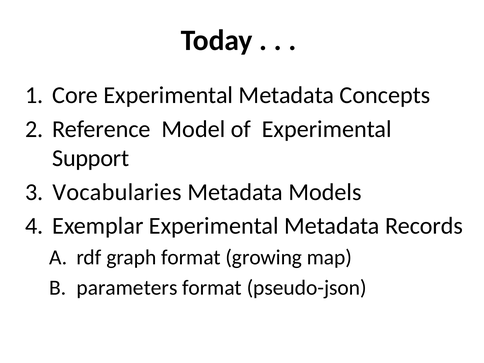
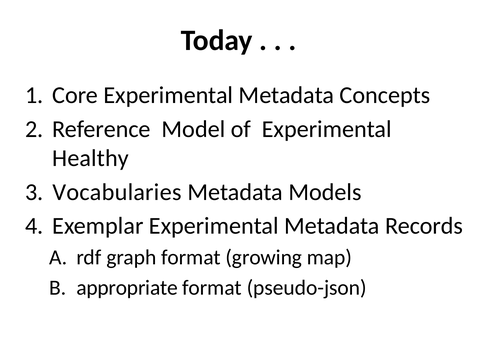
Support: Support -> Healthy
parameters: parameters -> appropriate
